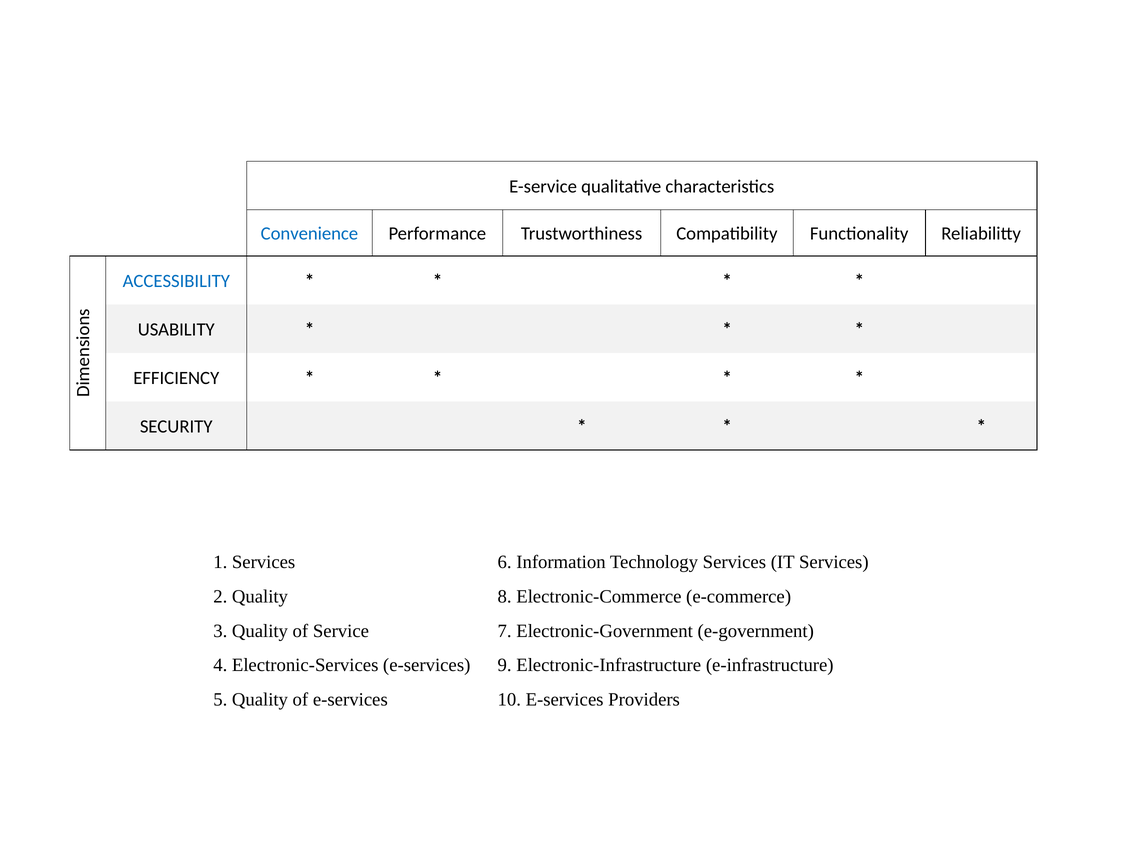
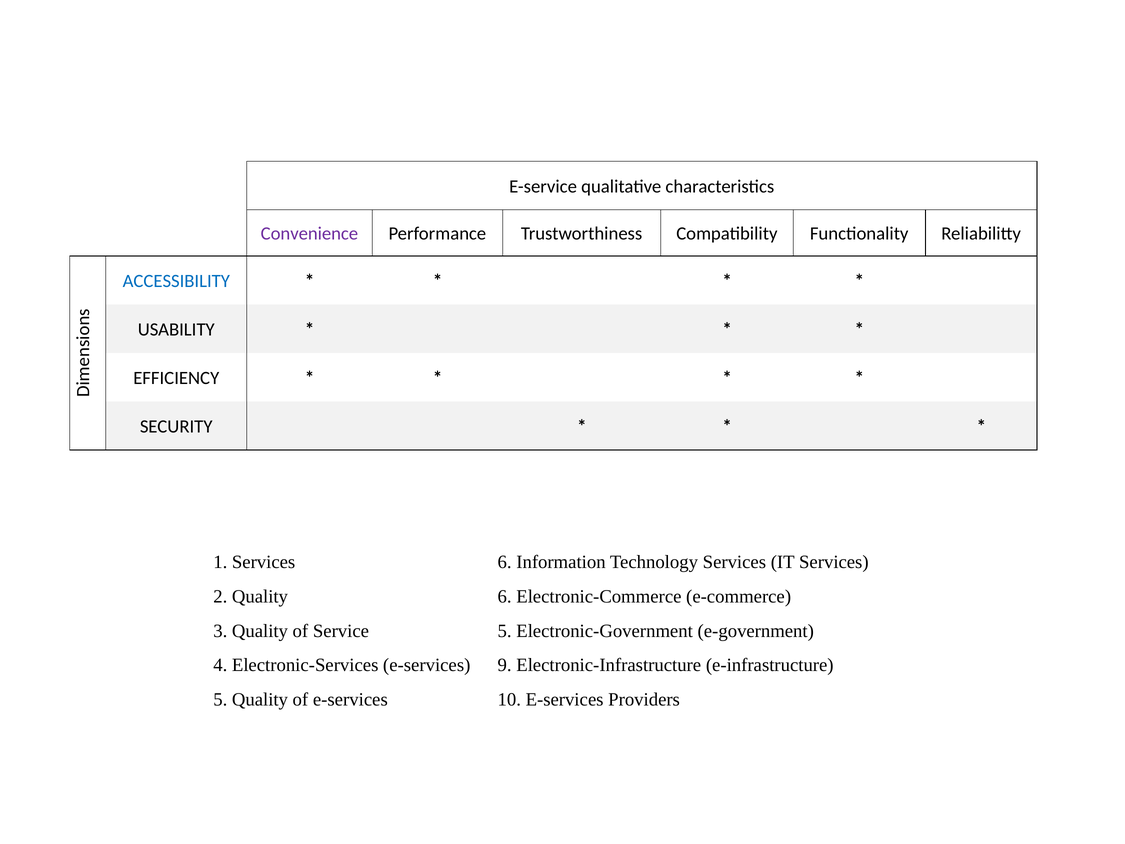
Convenience colour: blue -> purple
Quality 8: 8 -> 6
Service 7: 7 -> 5
